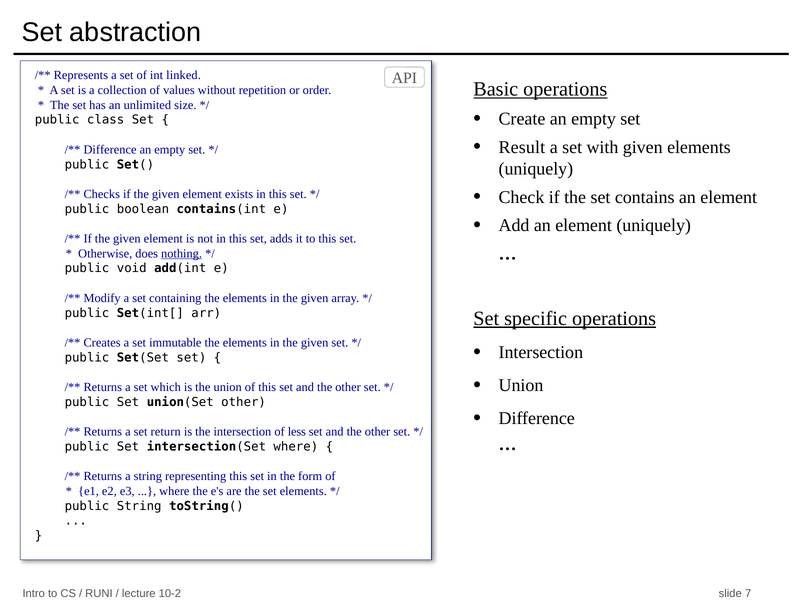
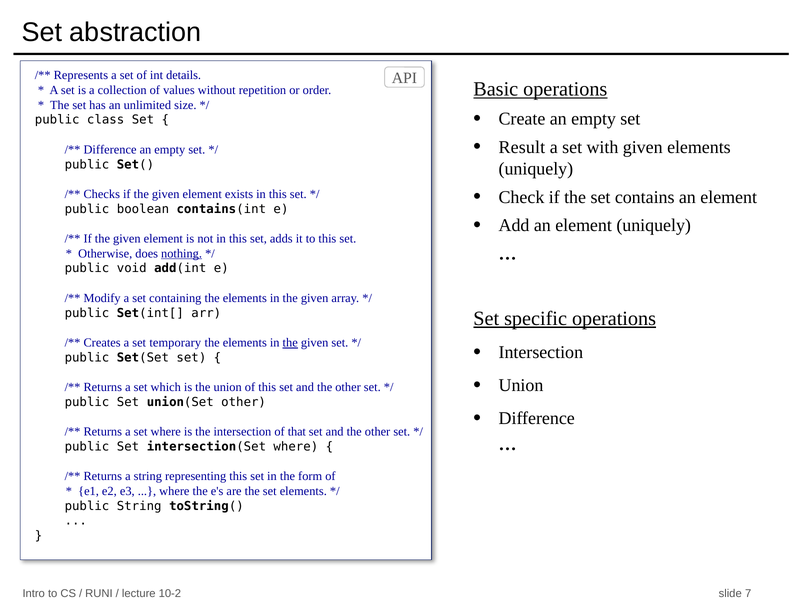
linked: linked -> details
immutable: immutable -> temporary
the at (290, 342) underline: none -> present
set return: return -> where
less: less -> that
